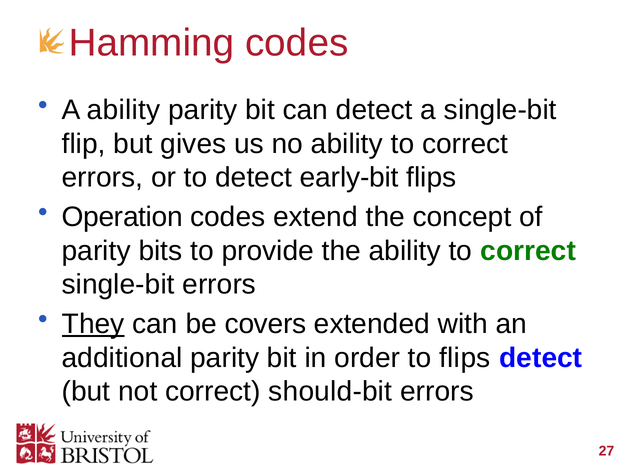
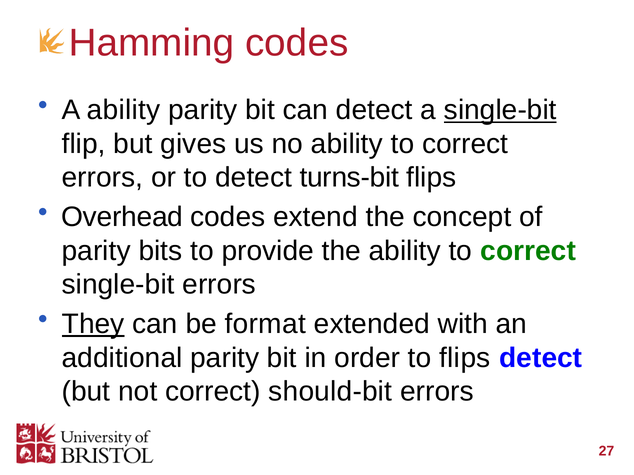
single-bit at (500, 110) underline: none -> present
early-bit: early-bit -> turns-bit
Operation: Operation -> Overhead
covers: covers -> format
